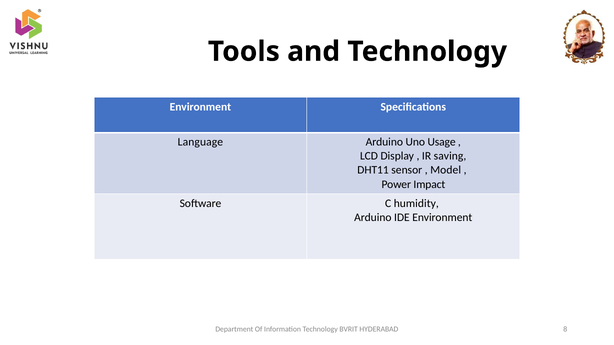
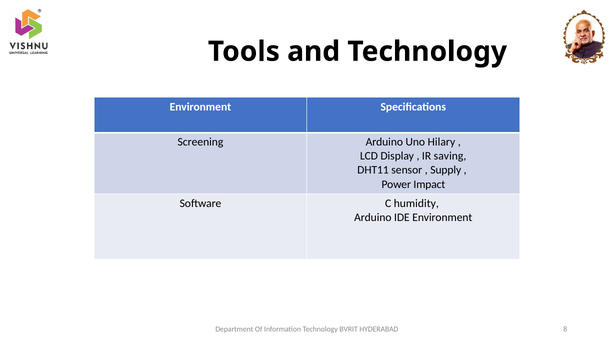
Language: Language -> Screening
Usage: Usage -> Hilary
Model: Model -> Supply
